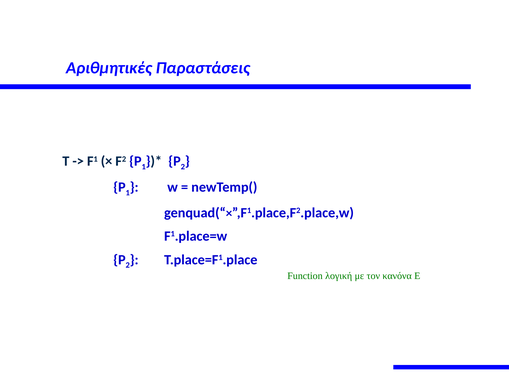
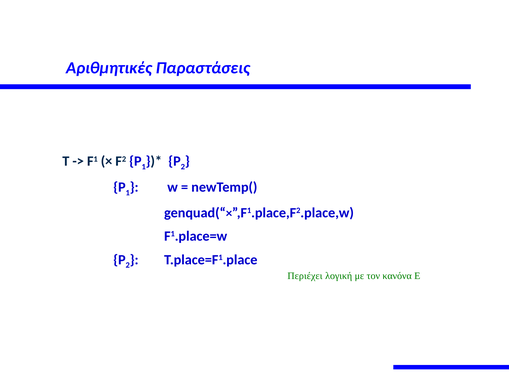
Function: Function -> Περιέχει
